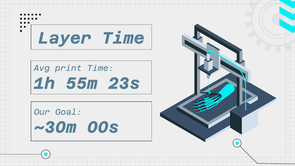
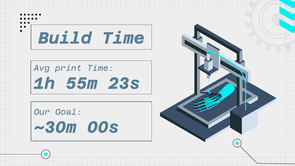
Layer: Layer -> Build
